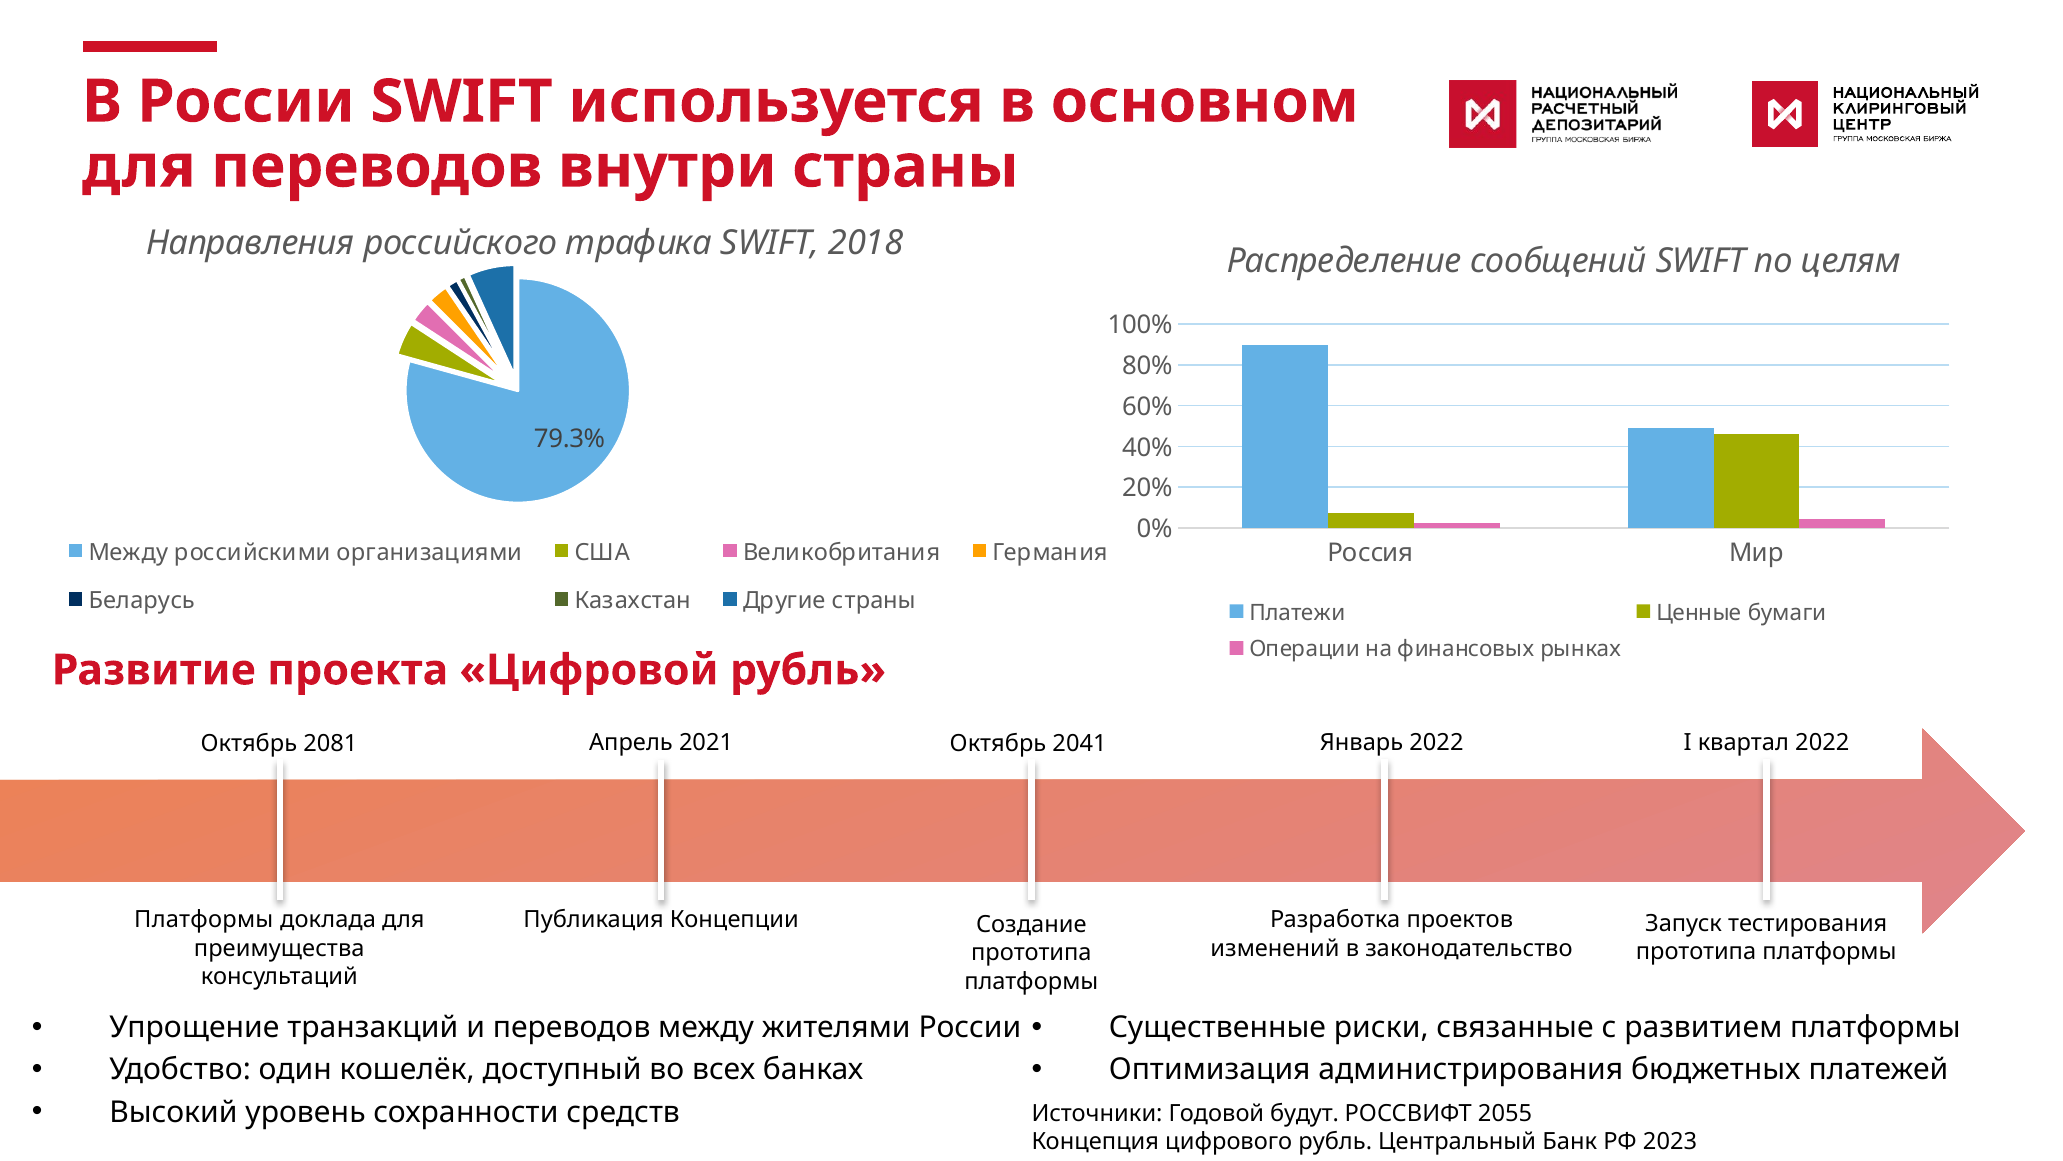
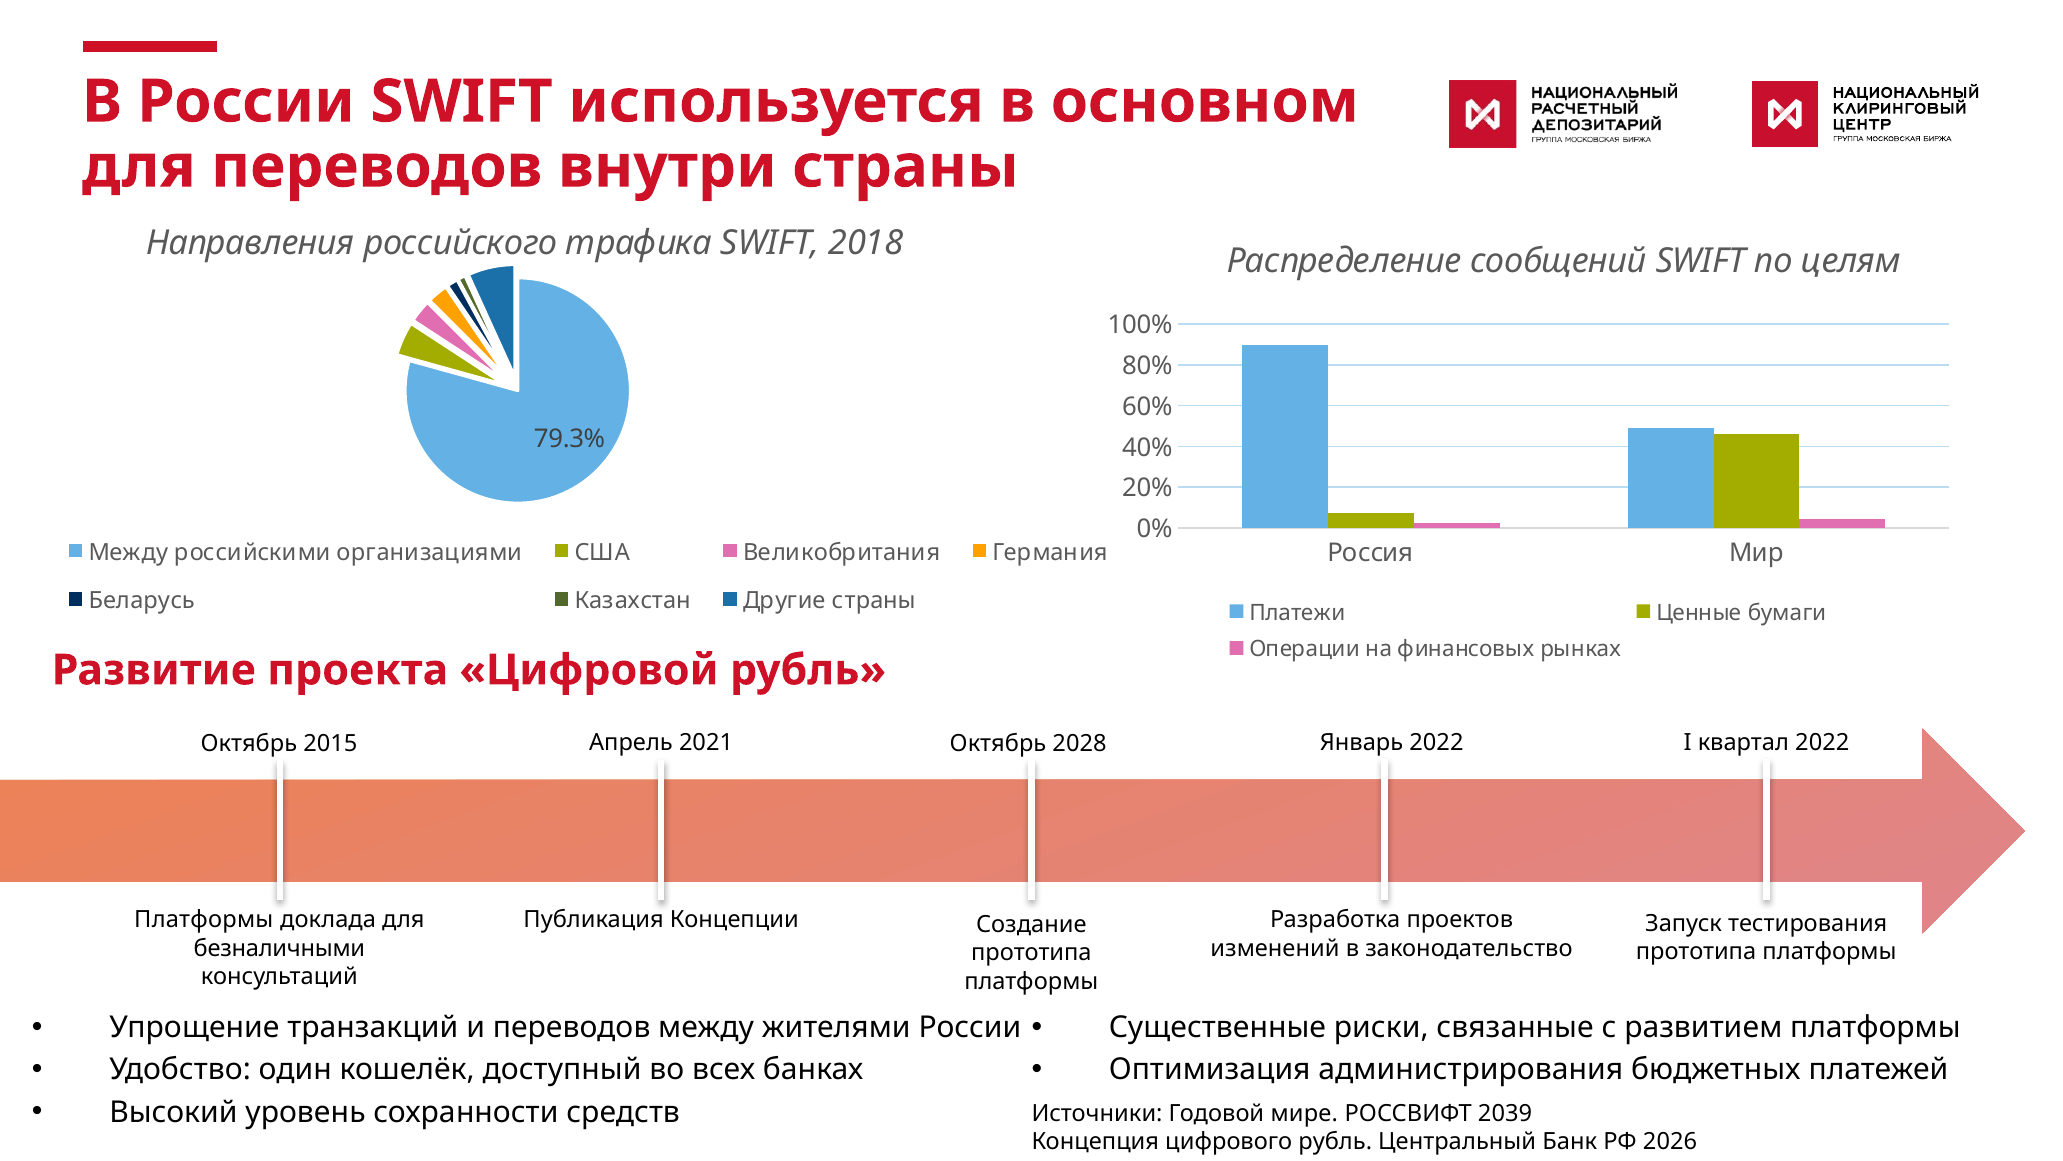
2081: 2081 -> 2015
2041: 2041 -> 2028
преимущества: преимущества -> безналичными
будут: будут -> мире
2055: 2055 -> 2039
2023: 2023 -> 2026
